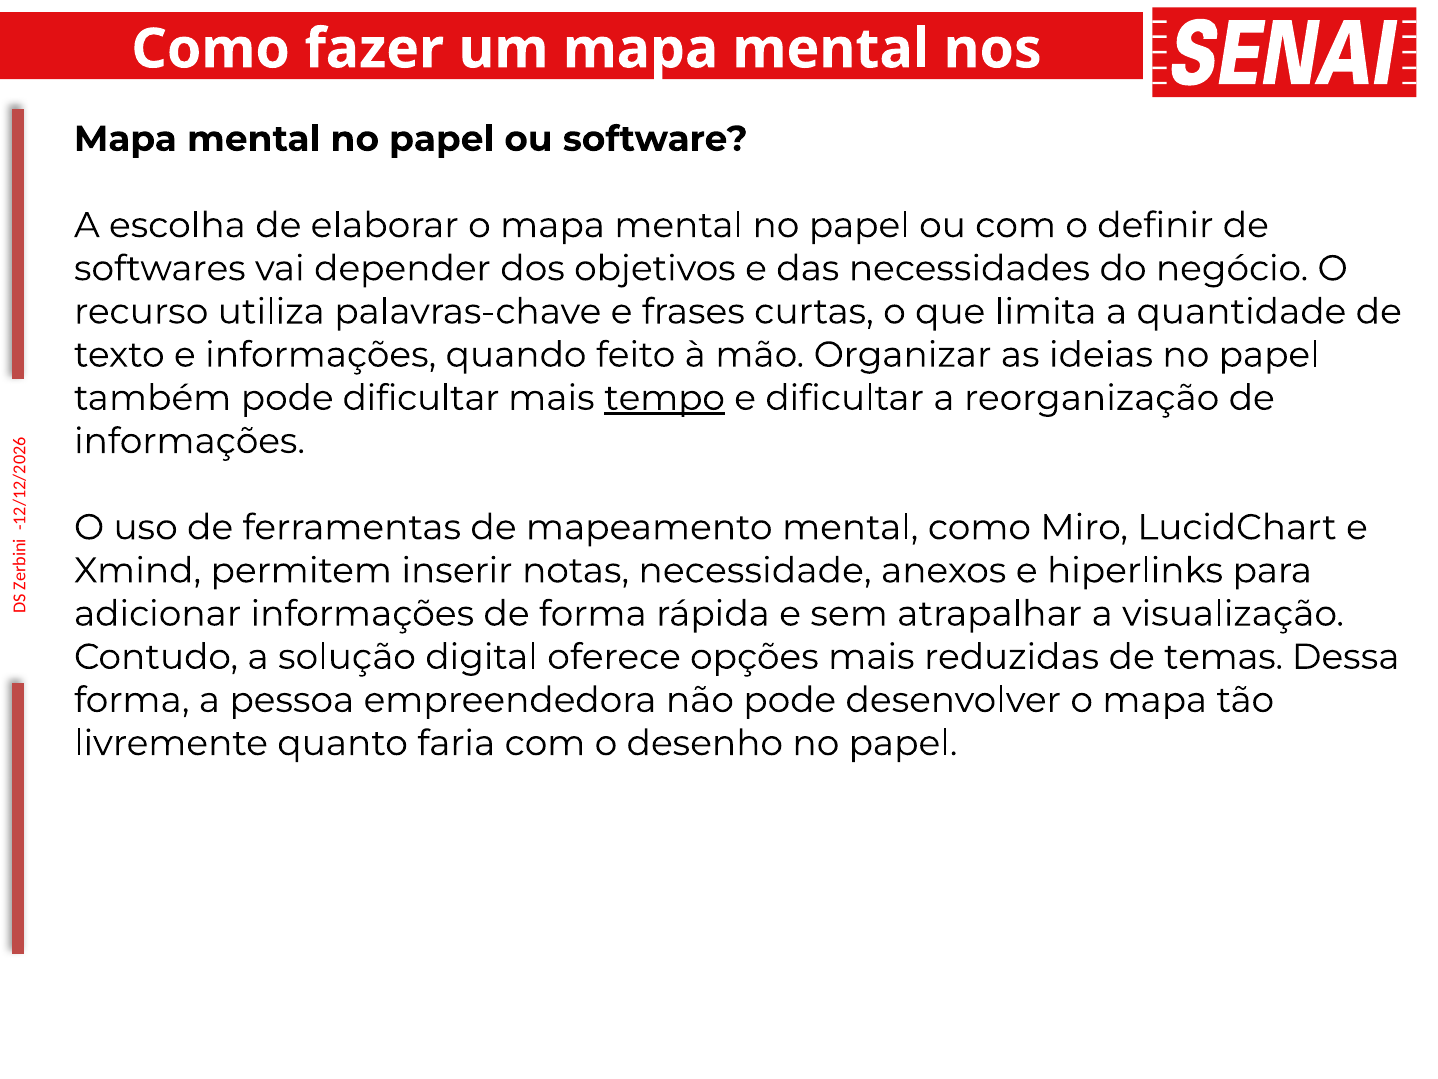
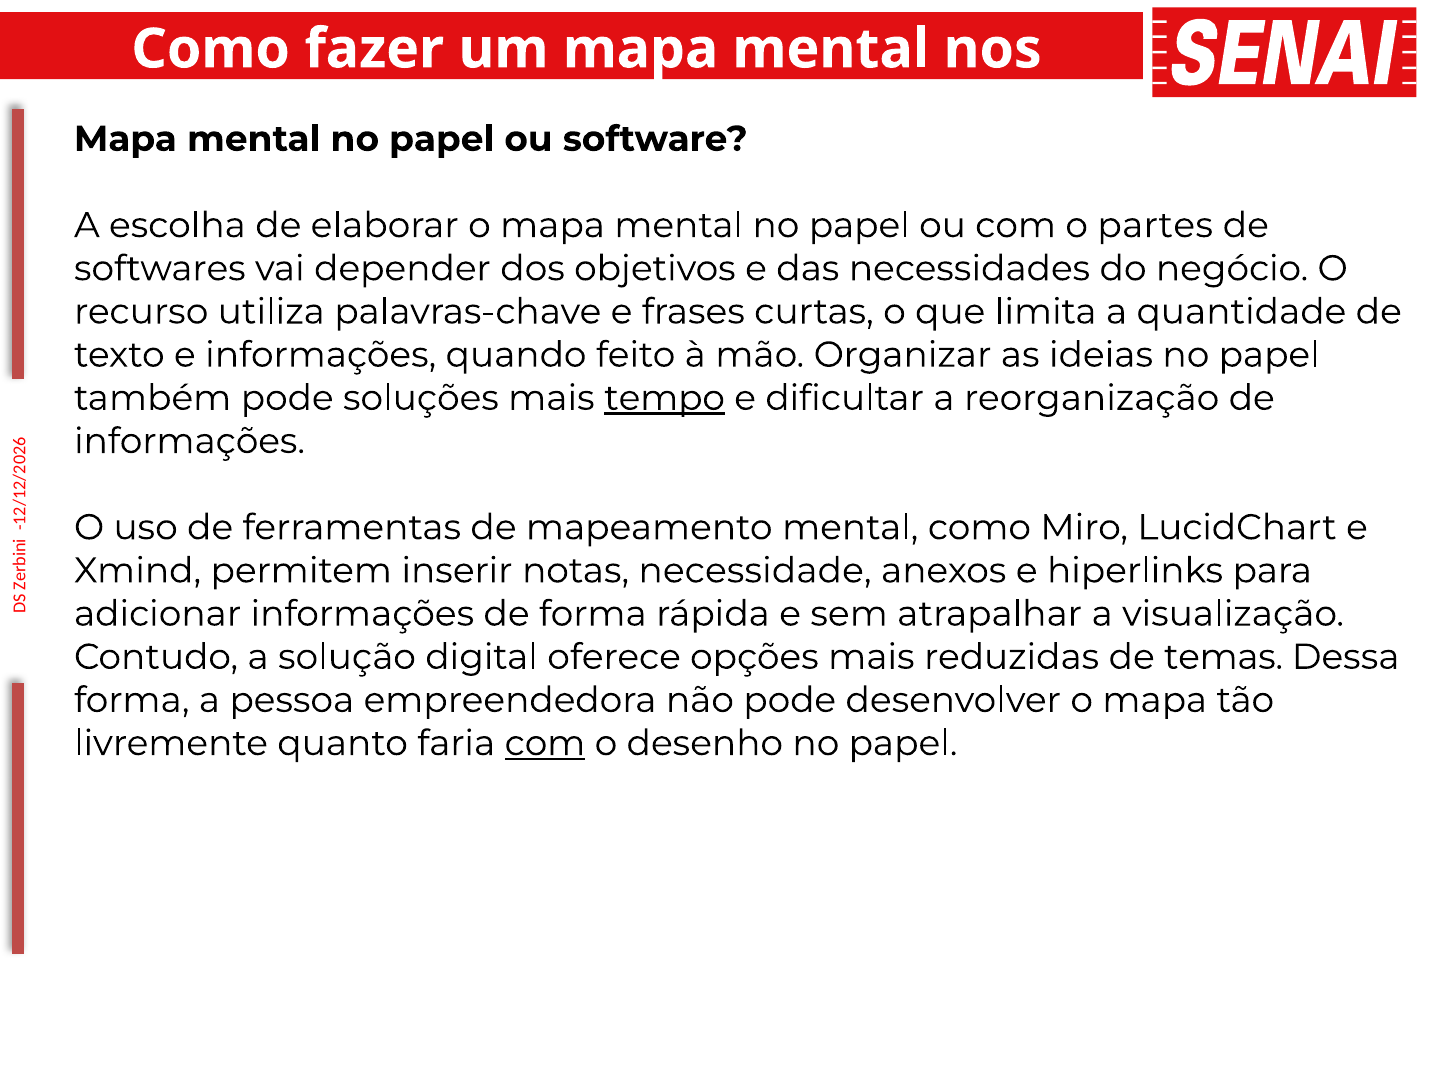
definir: definir -> partes
pode dificultar: dificultar -> soluções
com at (545, 743) underline: none -> present
